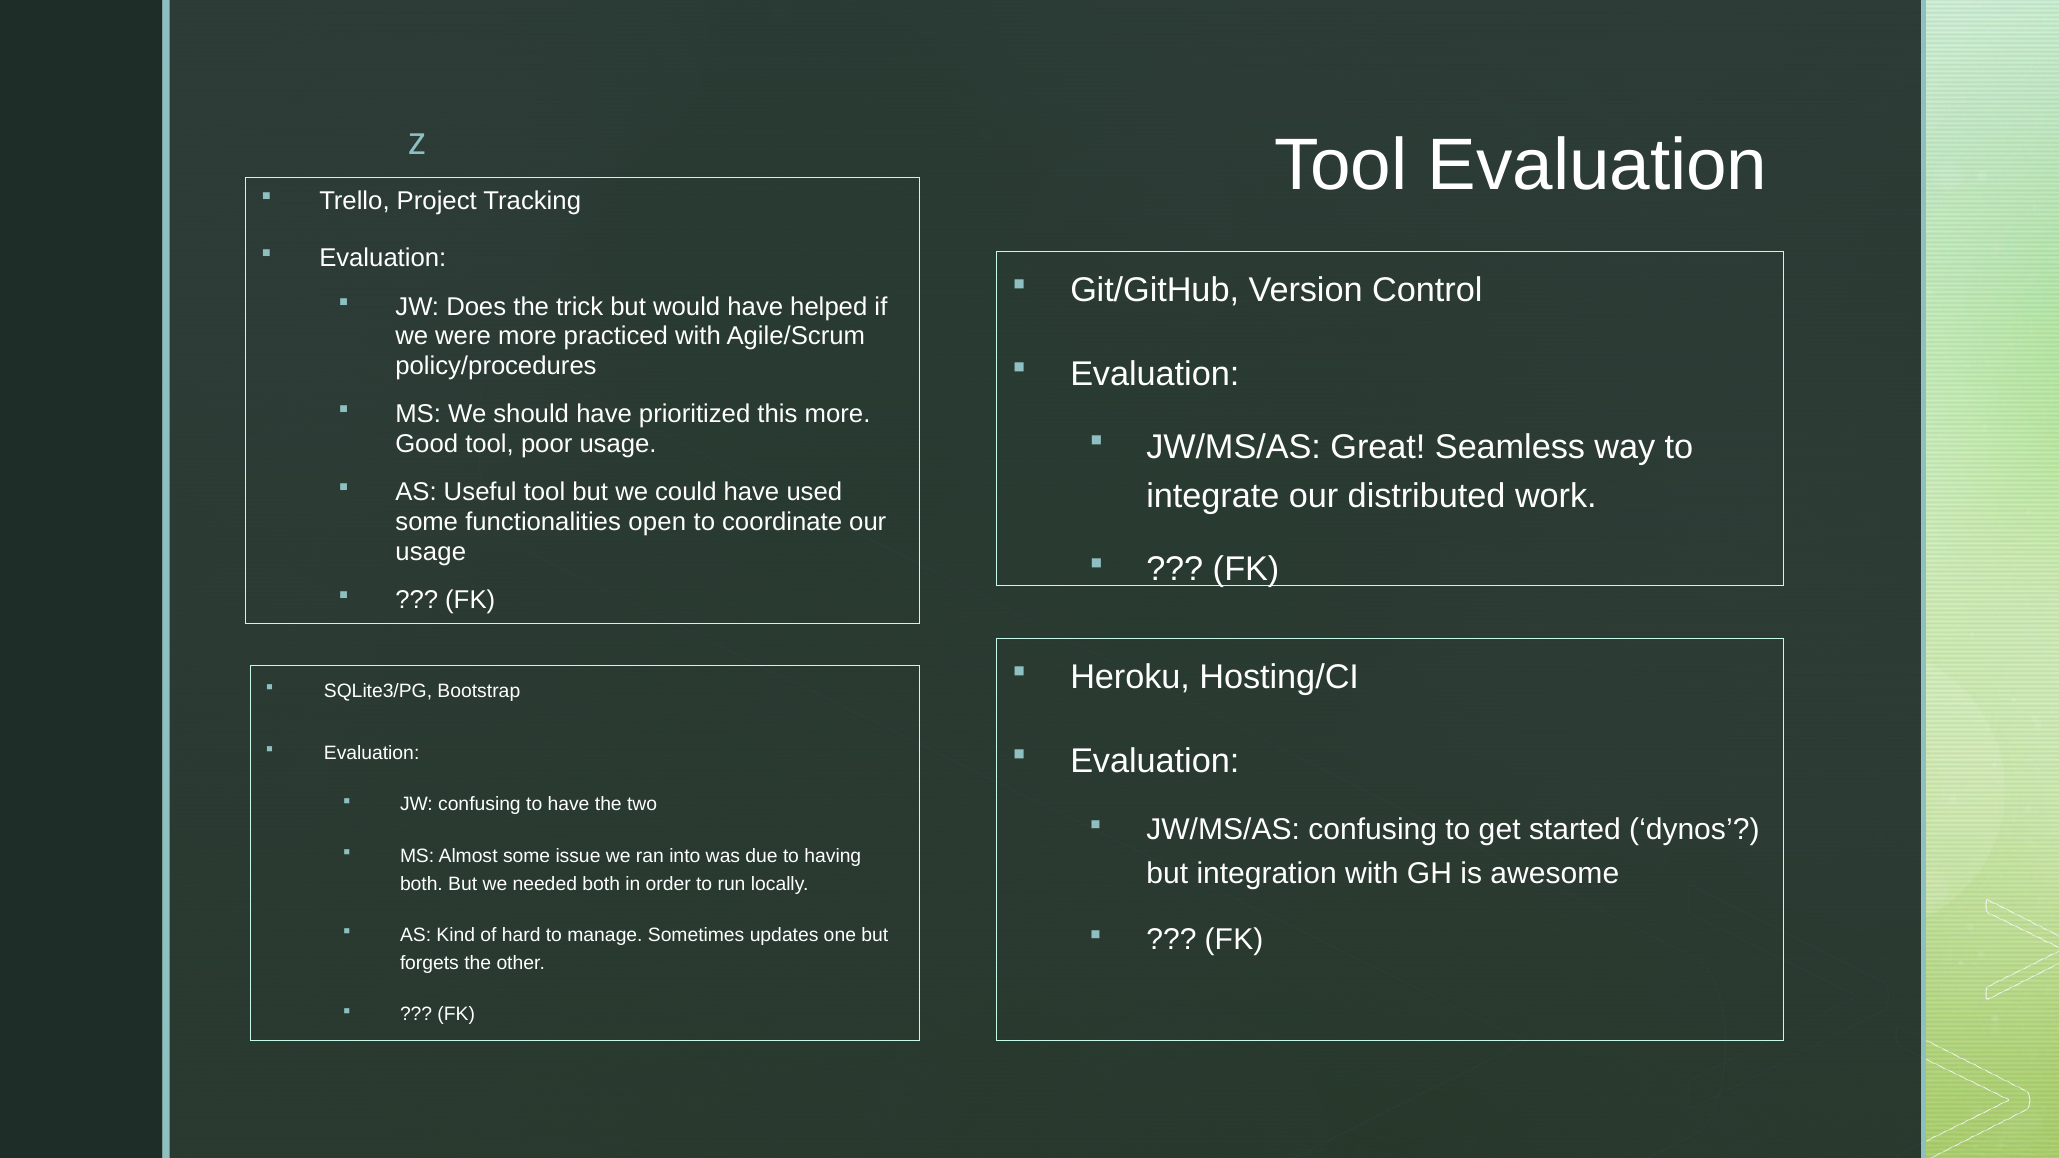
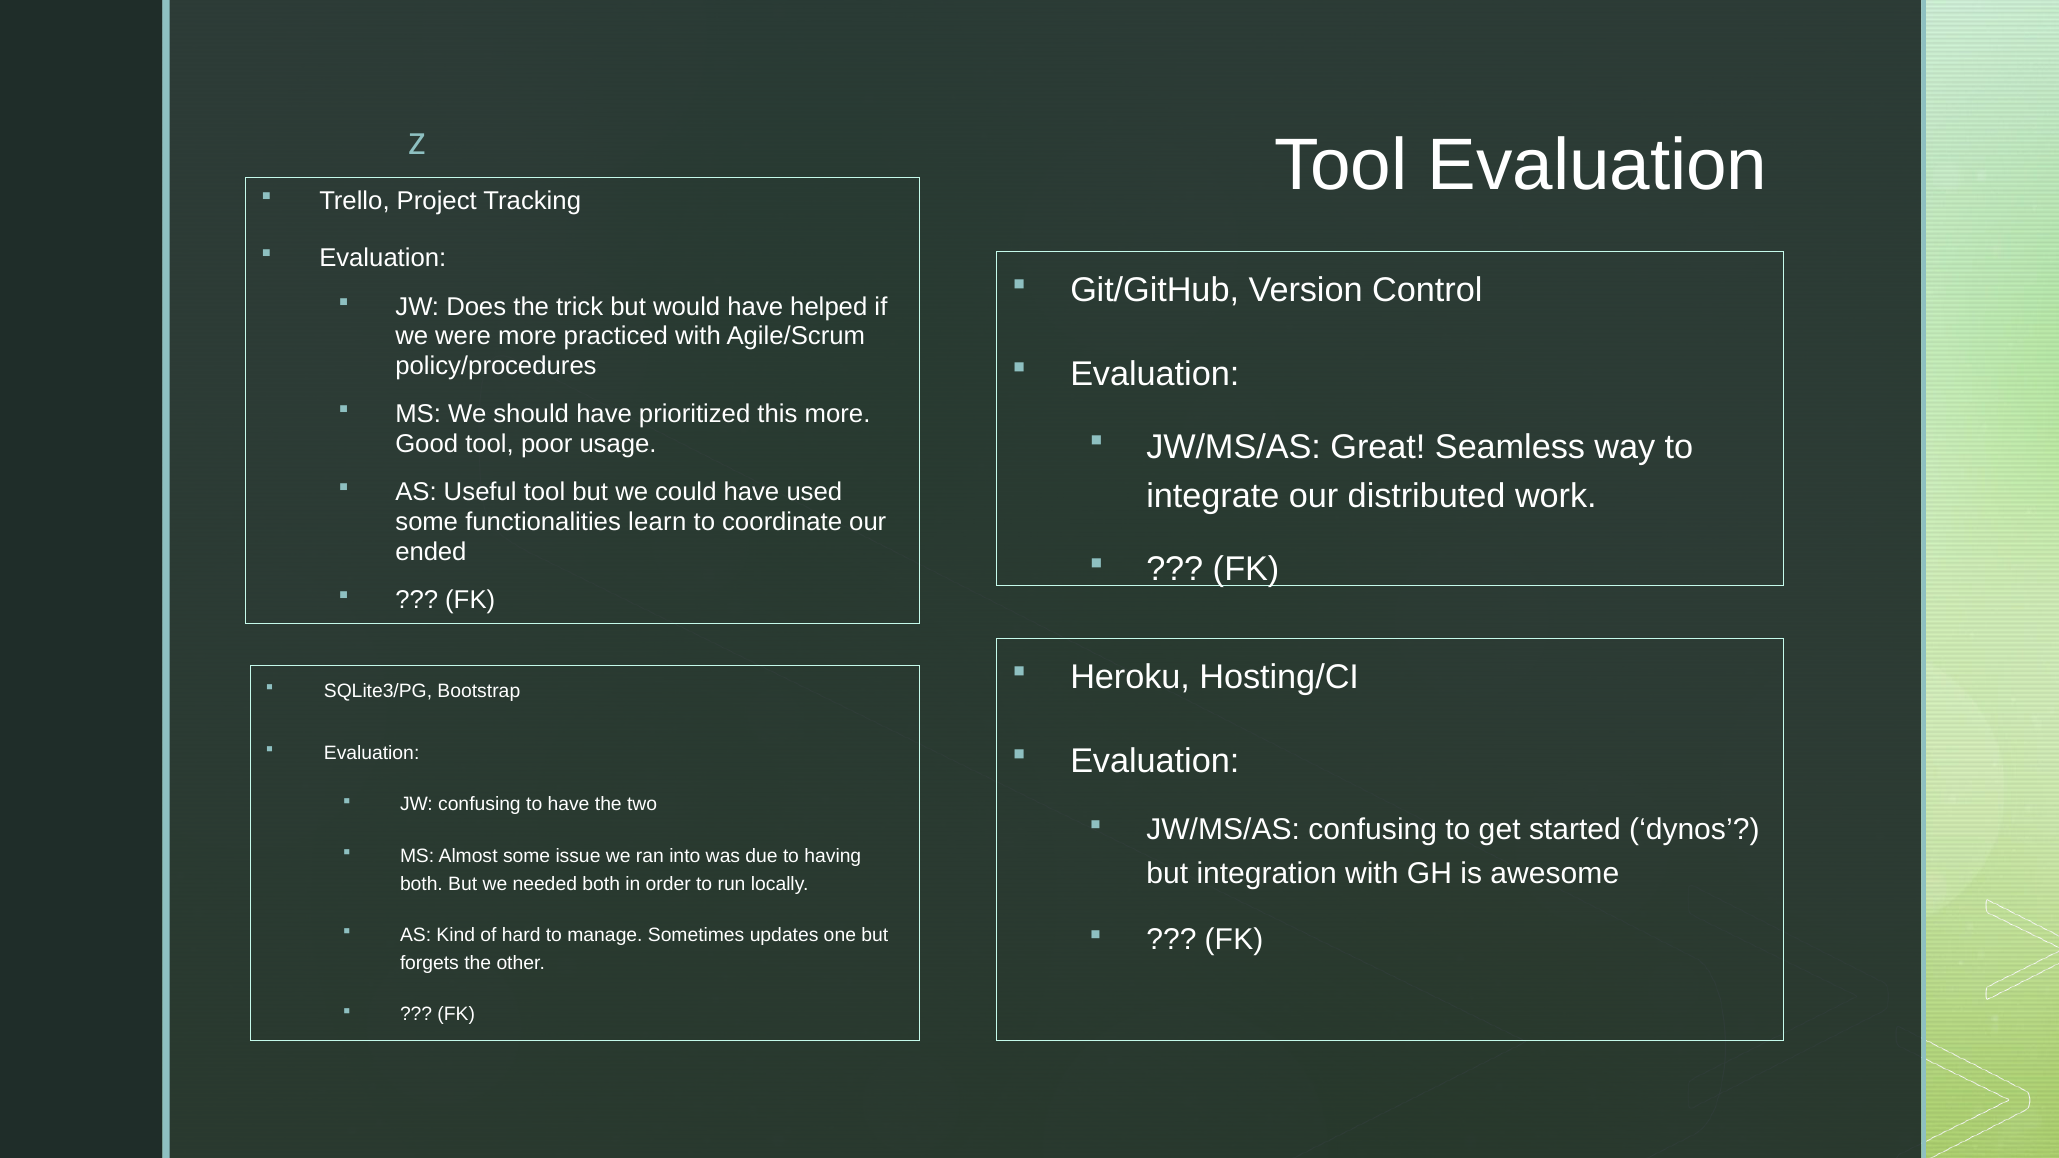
open: open -> learn
usage at (431, 552): usage -> ended
